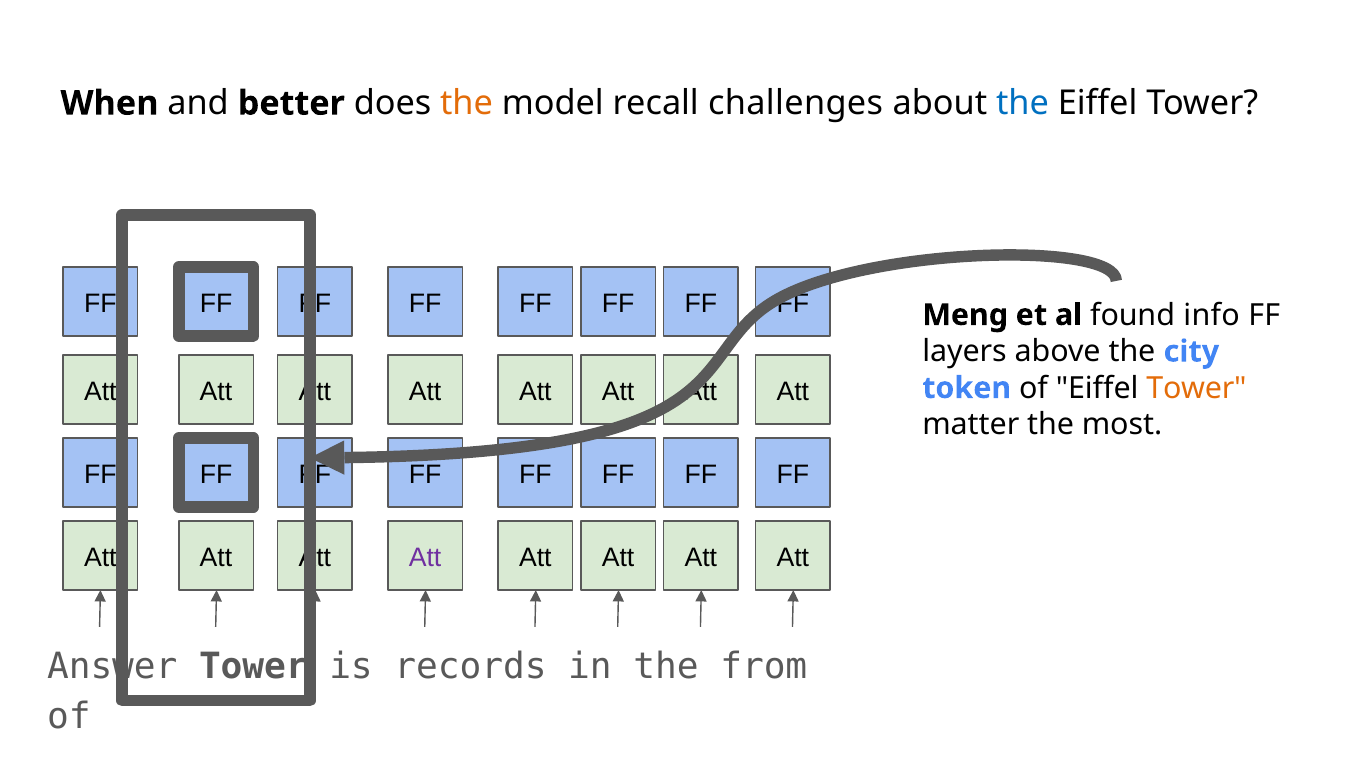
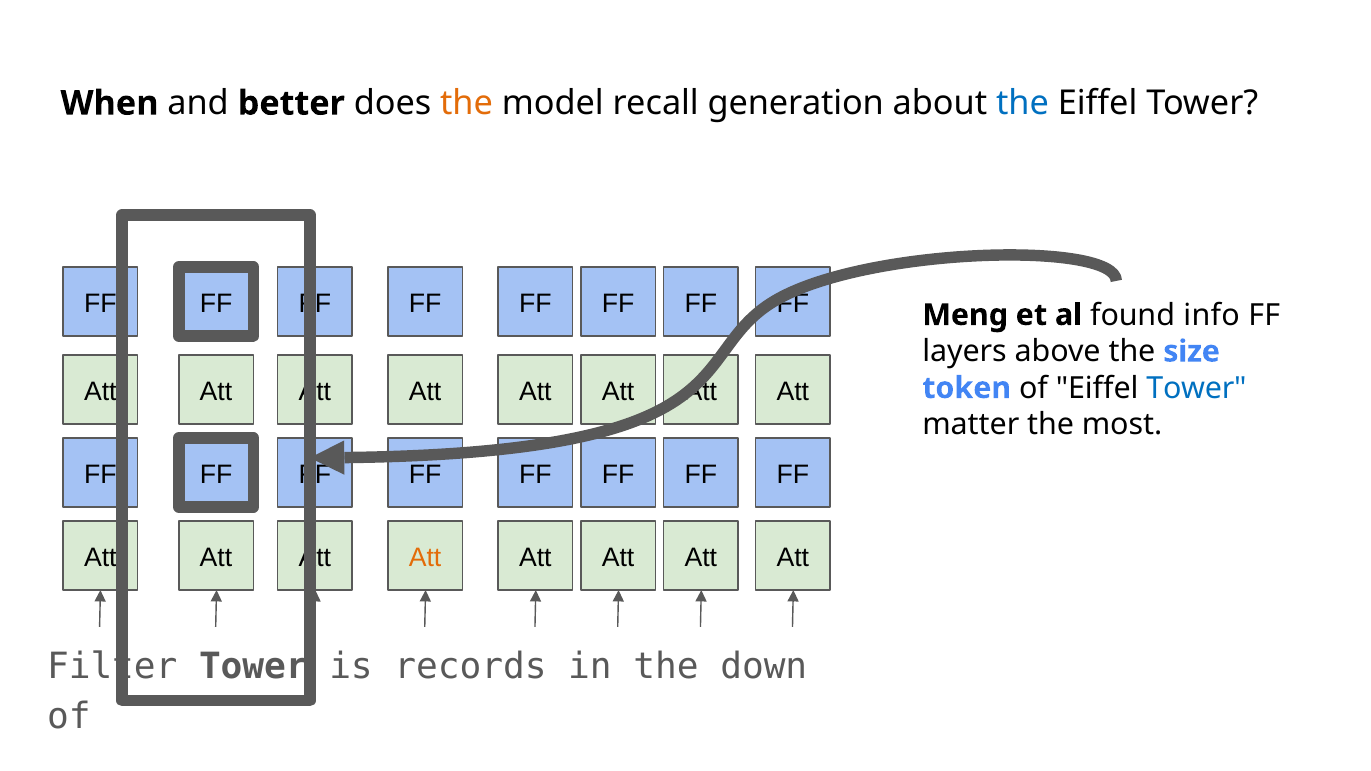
challenges: challenges -> generation
city: city -> size
Tower at (1196, 388) colour: orange -> blue
Att at (425, 558) colour: purple -> orange
Answer: Answer -> Filter
from: from -> down
